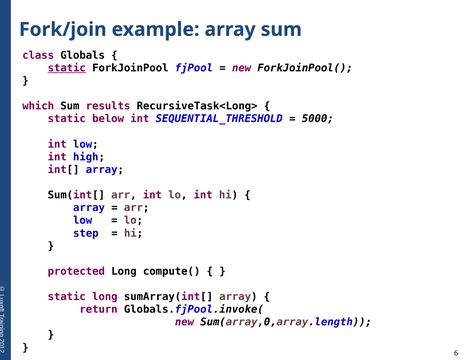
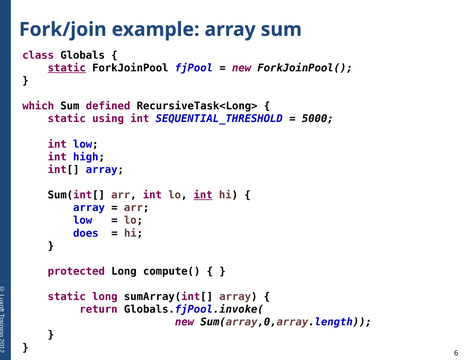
results: results -> defined
below: below -> using
int at (203, 195) underline: none -> present
step: step -> does
